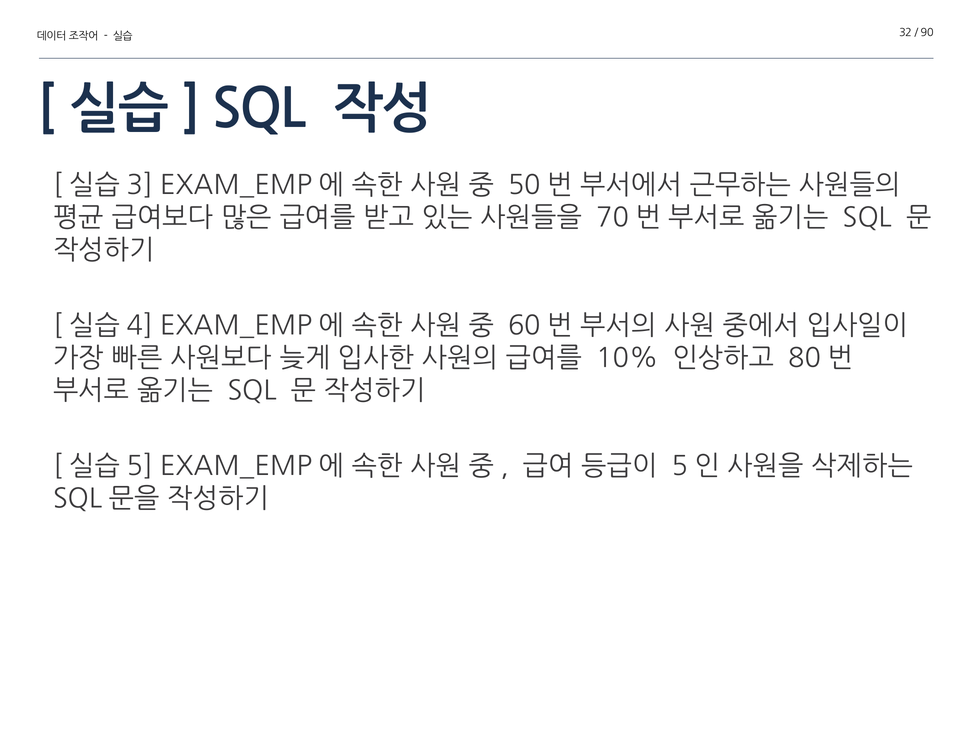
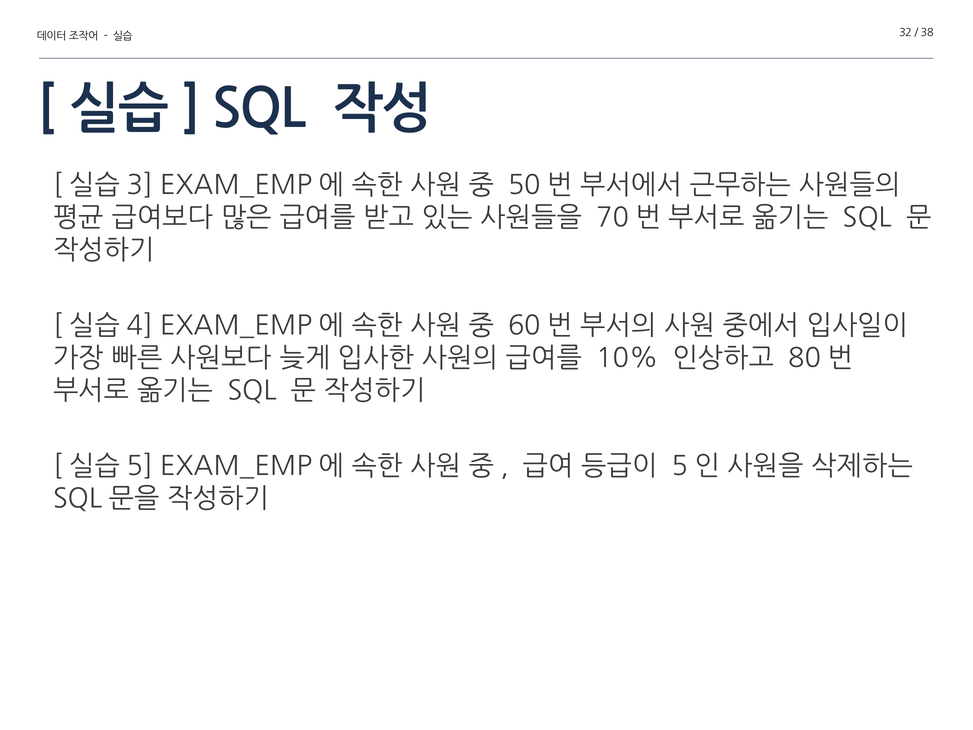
90: 90 -> 38
